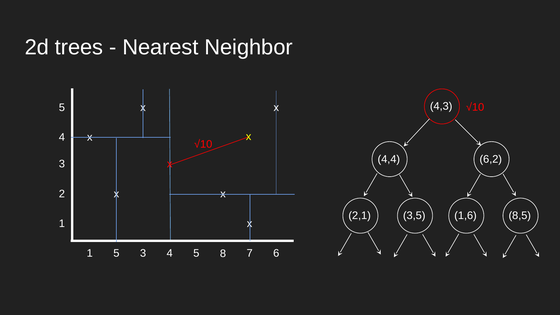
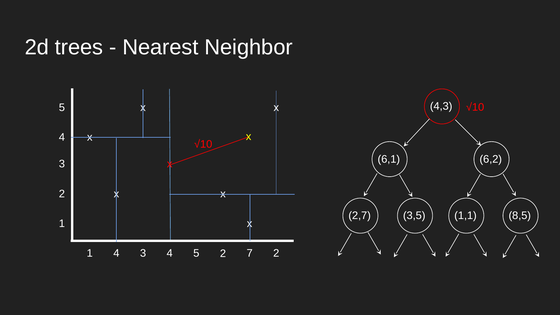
4,4: 4,4 -> 6,1
2,1: 2,1 -> 2,7
1,6: 1,6 -> 1,1
1 5: 5 -> 4
5 8: 8 -> 2
7 6: 6 -> 2
